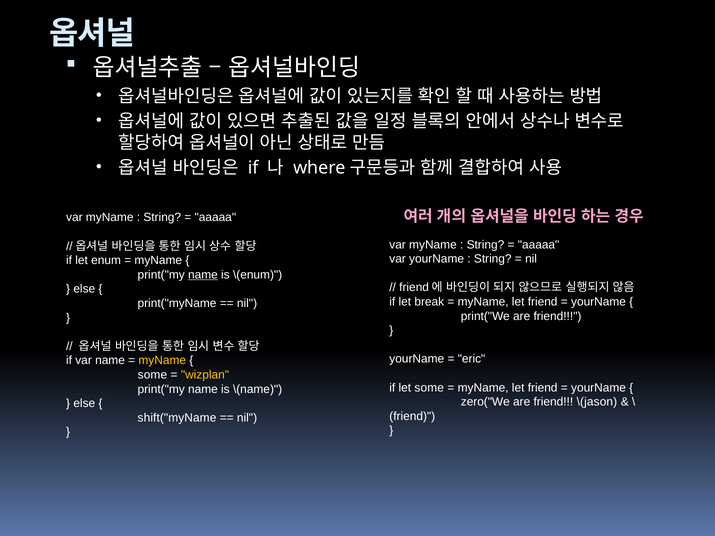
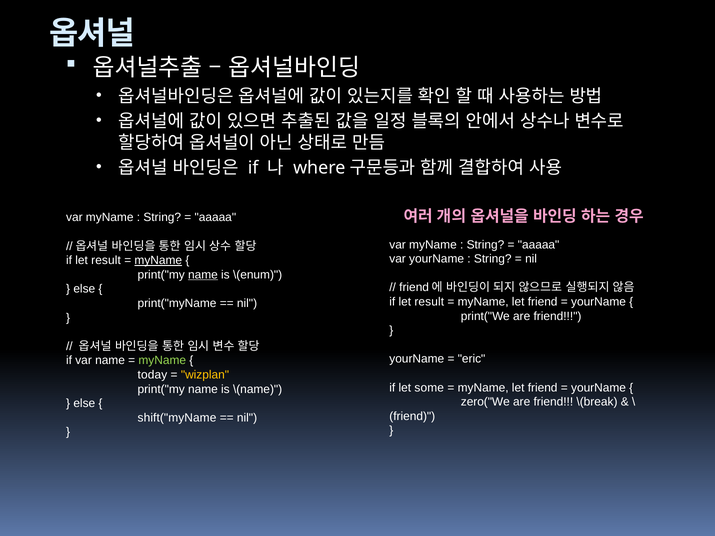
enum at (106, 261): enum -> result
myName at (158, 261) underline: none -> present
break at (429, 302): break -> result
myName at (162, 361) colour: yellow -> light green
some at (152, 375): some -> today
\(jason: \(jason -> \(break
